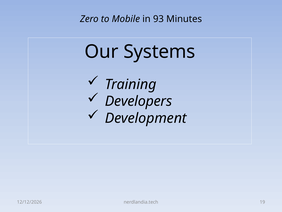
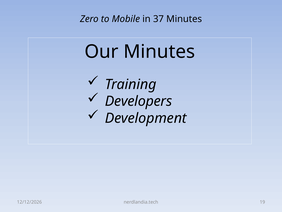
93: 93 -> 37
Our Systems: Systems -> Minutes
